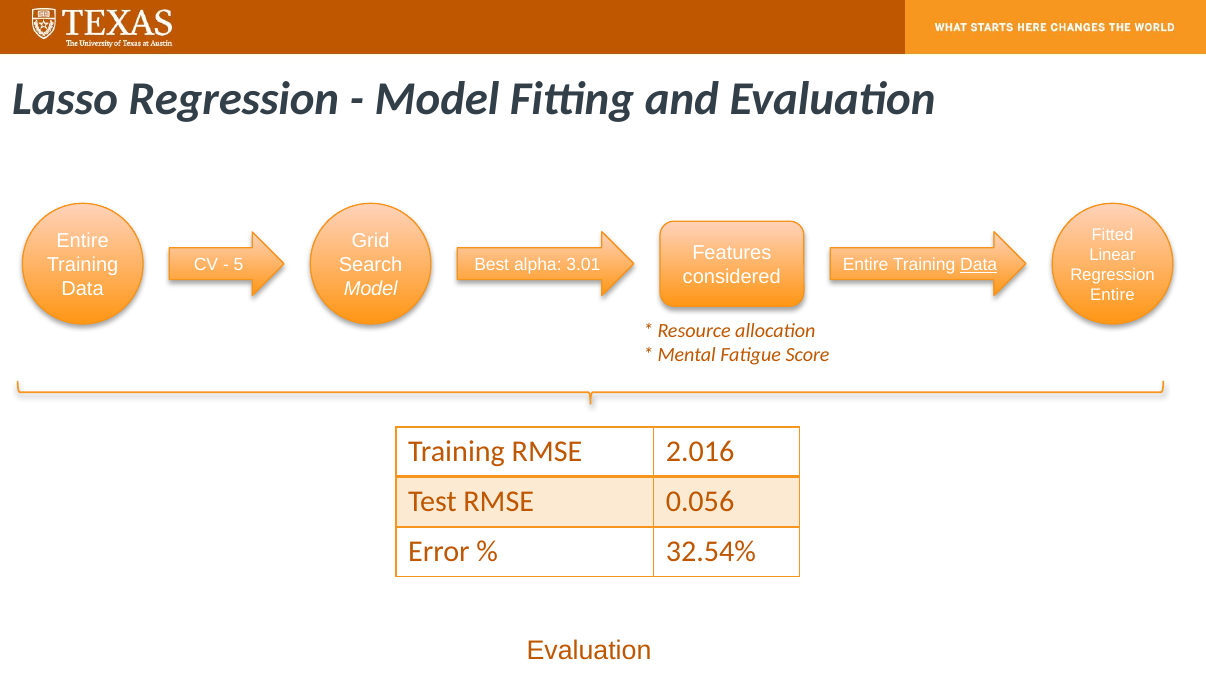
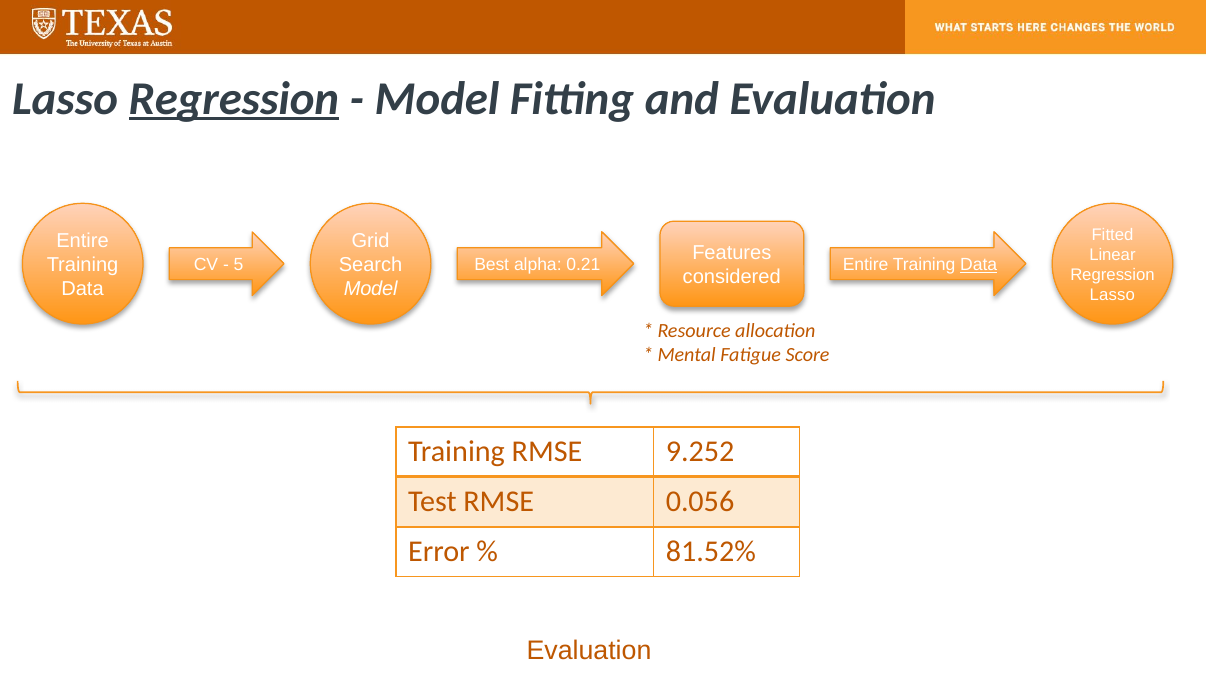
Regression at (234, 99) underline: none -> present
3.01: 3.01 -> 0.21
Entire at (1112, 295): Entire -> Lasso
2.016: 2.016 -> 9.252
32.54%: 32.54% -> 81.52%
